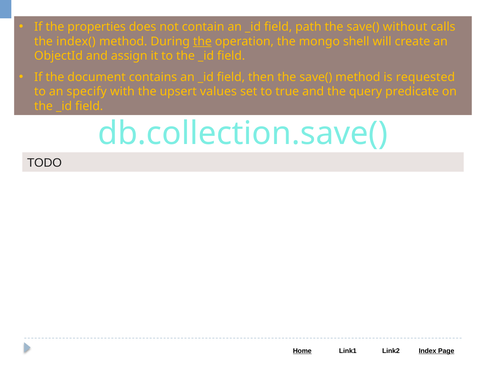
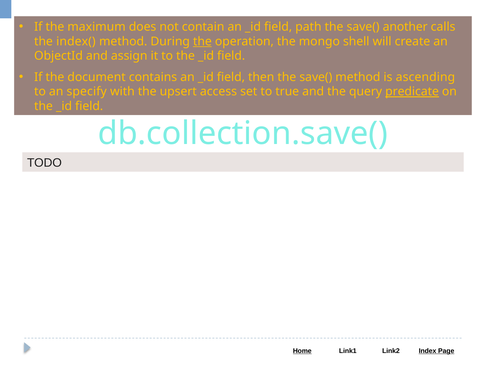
properties: properties -> maximum
without: without -> another
requested: requested -> ascending
values: values -> access
predicate underline: none -> present
